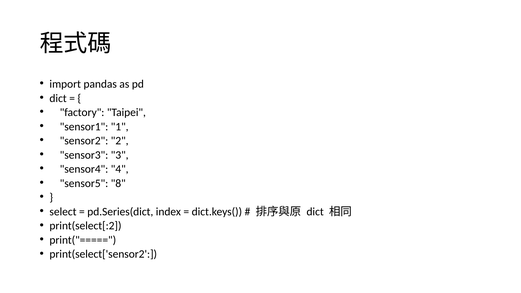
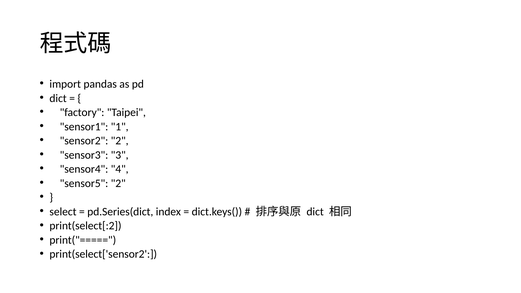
sensor5 8: 8 -> 2
